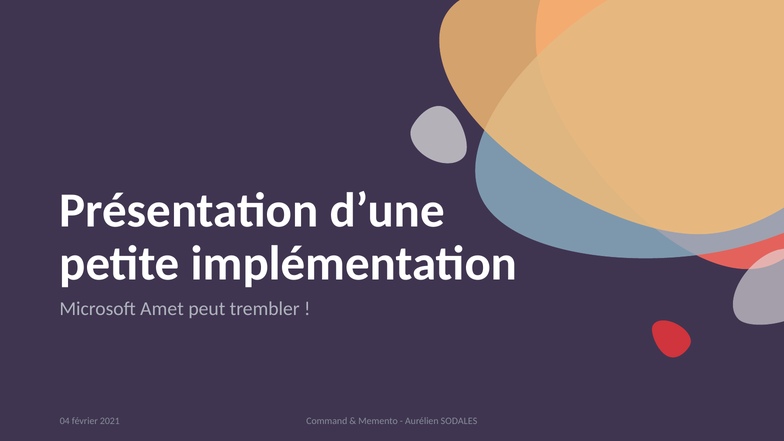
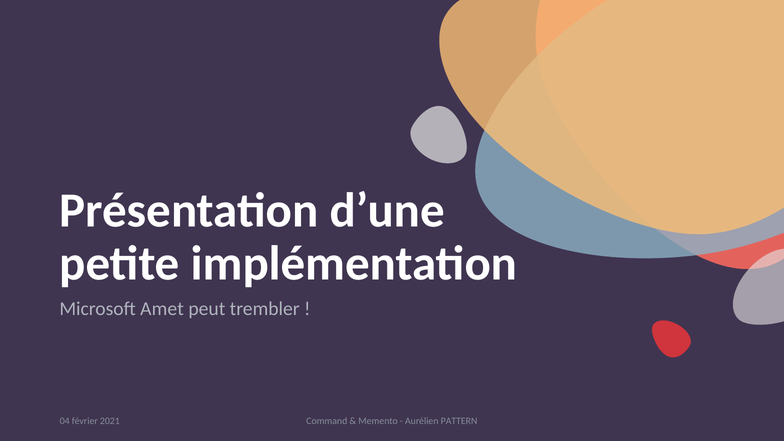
SODALES: SODALES -> PATTERN
